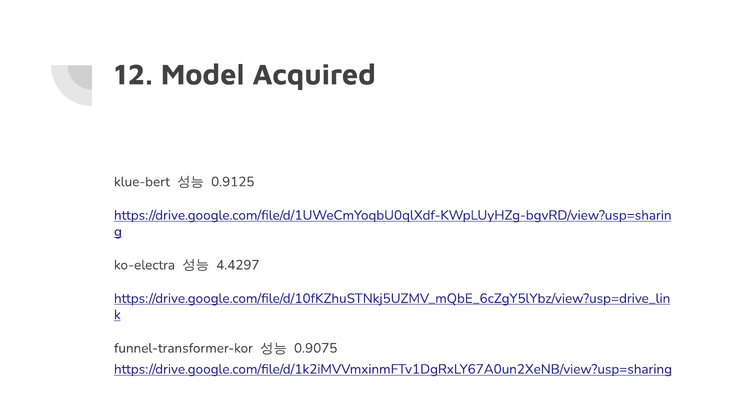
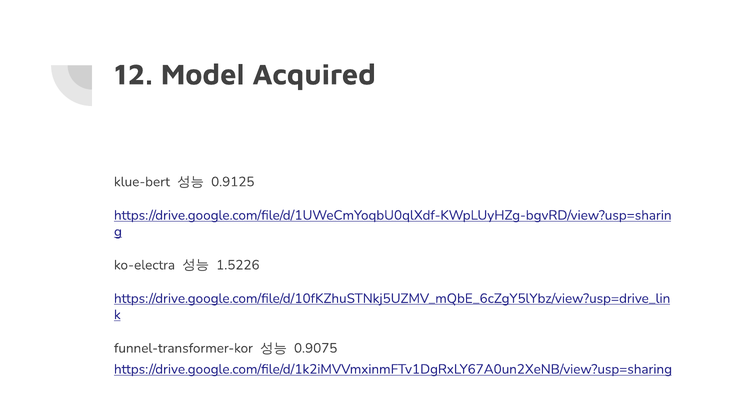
4.4297: 4.4297 -> 1.5226
